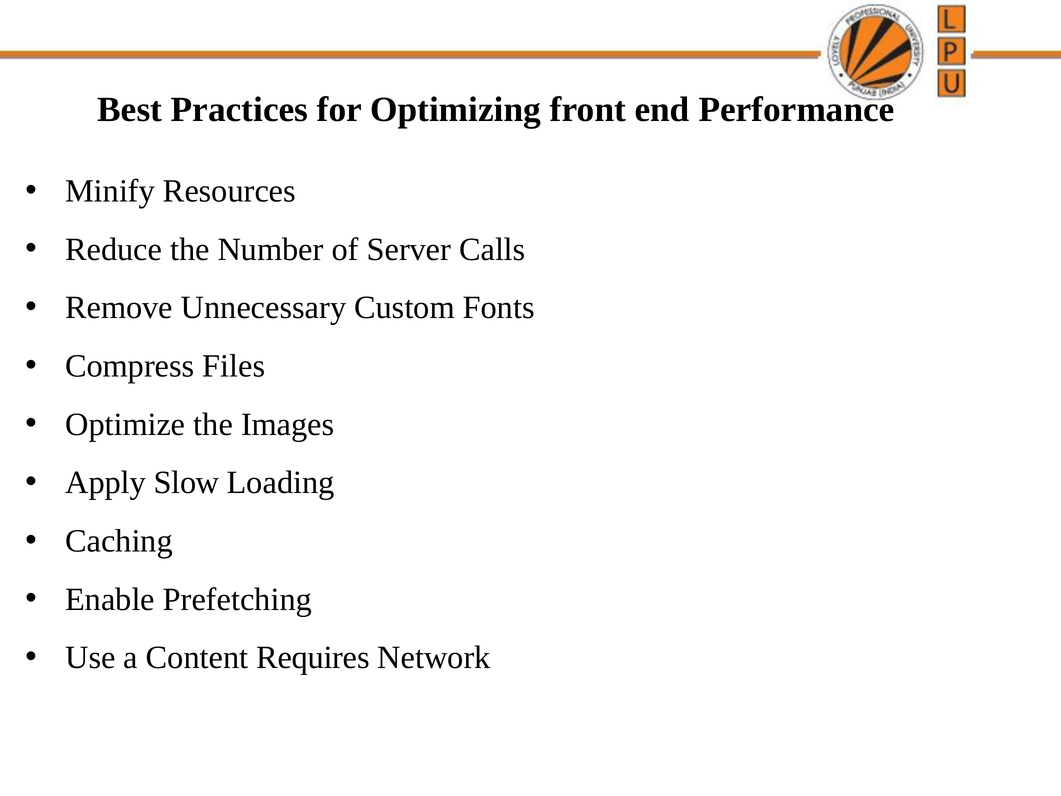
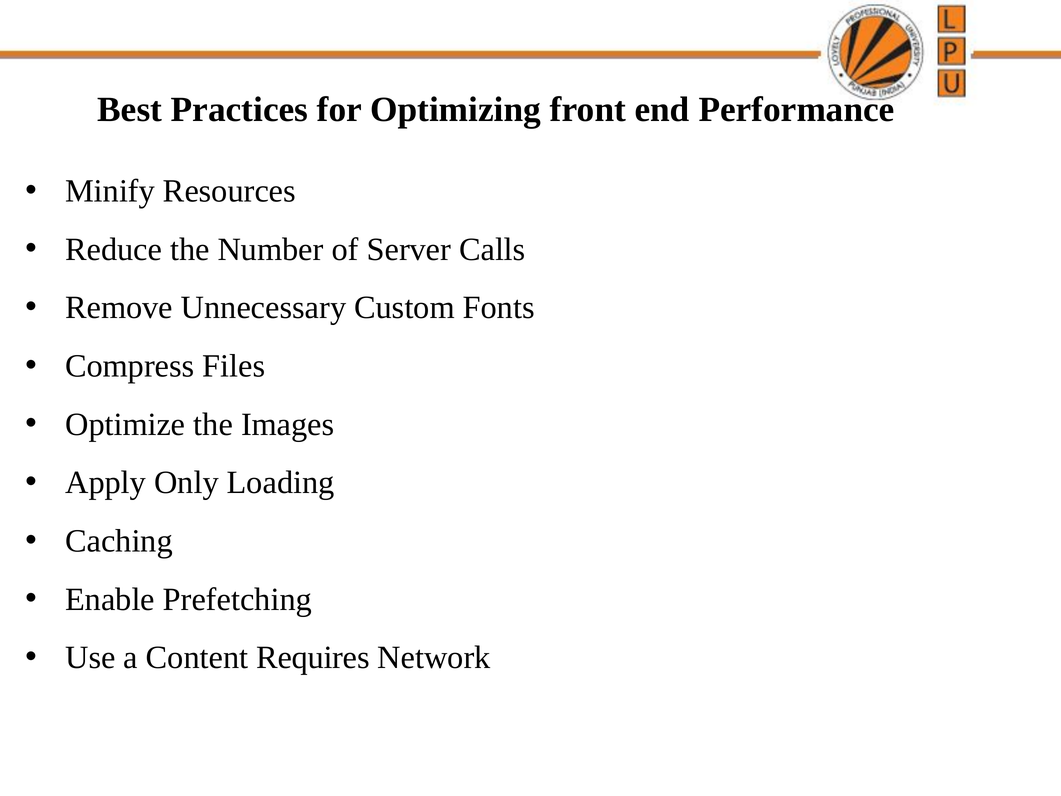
Slow: Slow -> Only
